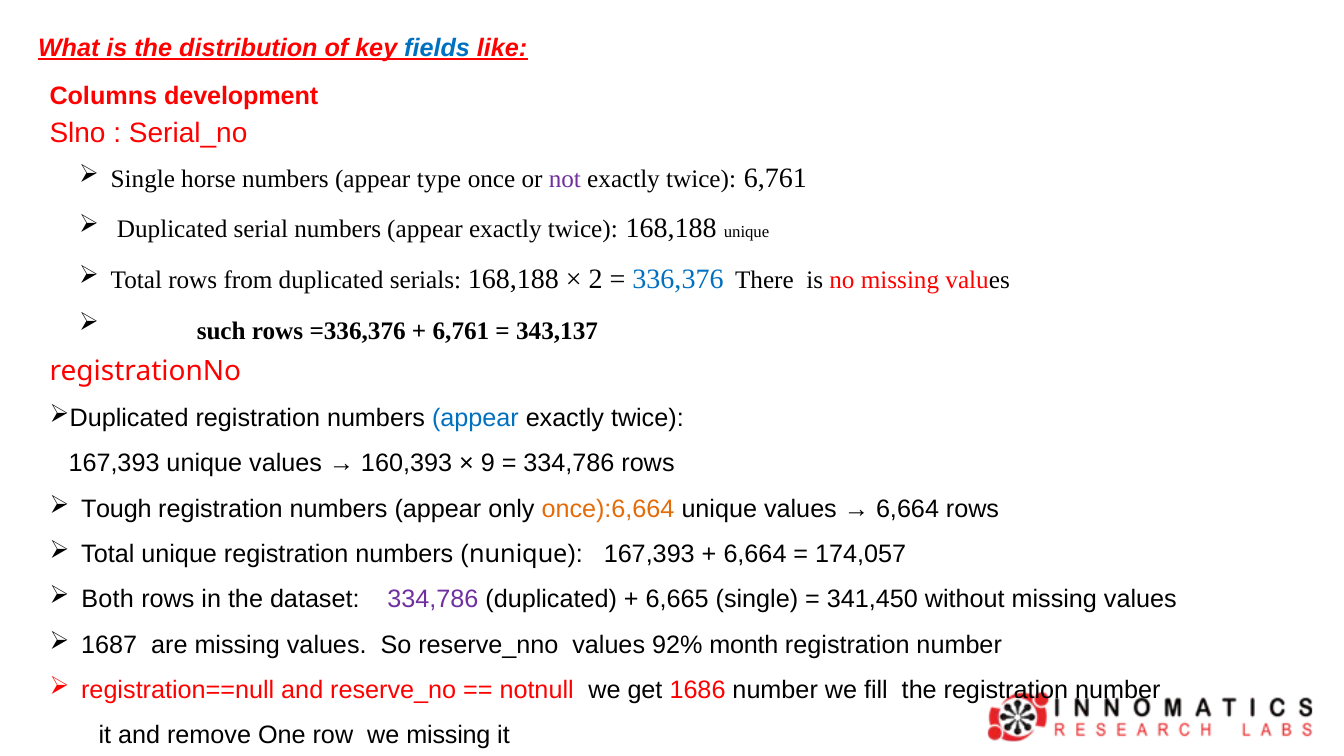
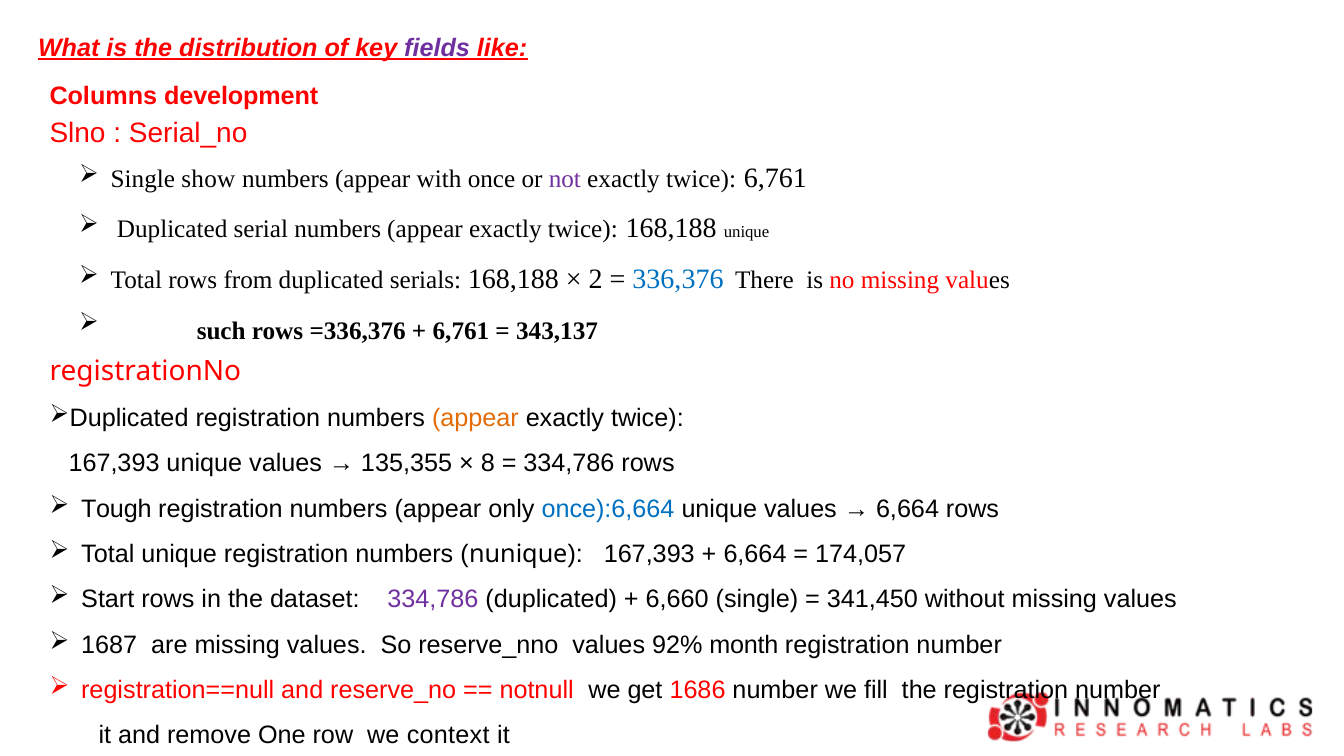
fields colour: blue -> purple
horse: horse -> show
type: type -> with
appear at (475, 418) colour: blue -> orange
160,393: 160,393 -> 135,355
9: 9 -> 8
once):6,664 colour: orange -> blue
Both: Both -> Start
6,665: 6,665 -> 6,660
we missing: missing -> context
